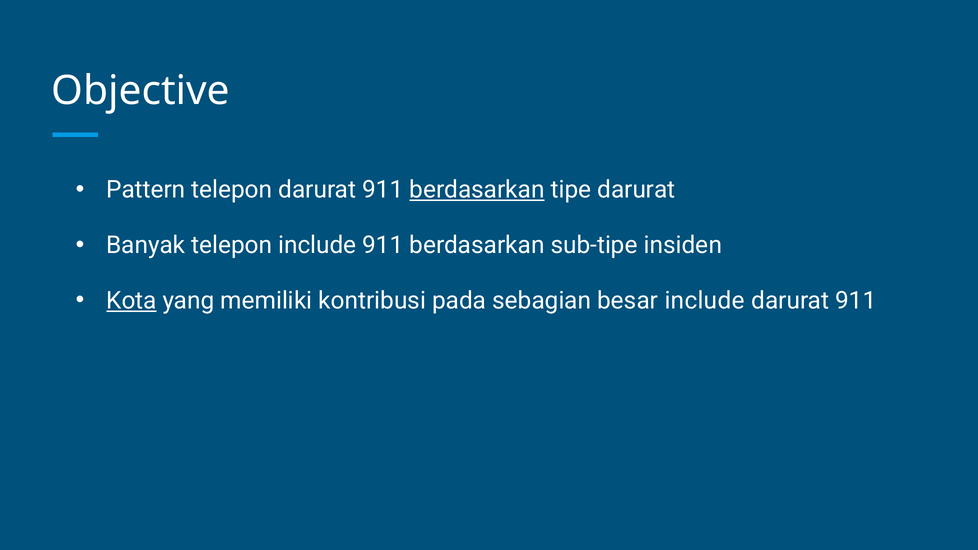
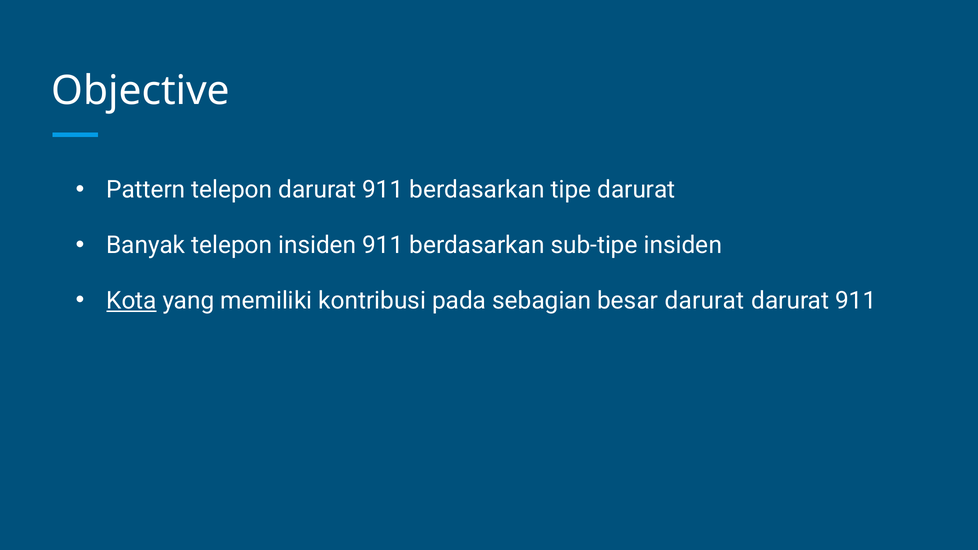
berdasarkan at (477, 190) underline: present -> none
telepon include: include -> insiden
besar include: include -> darurat
